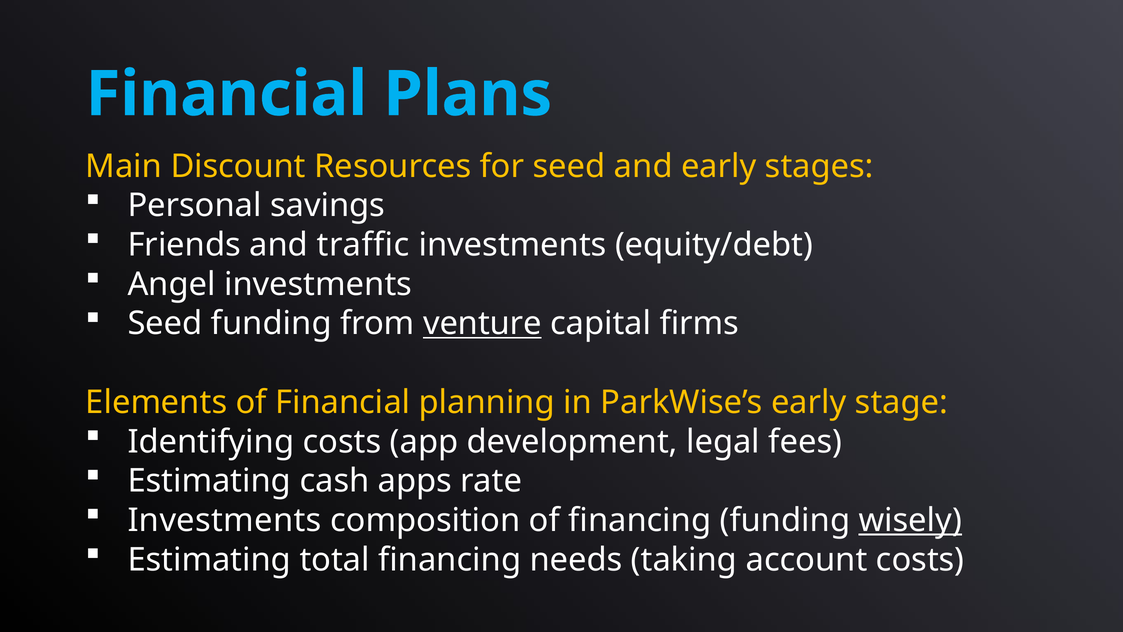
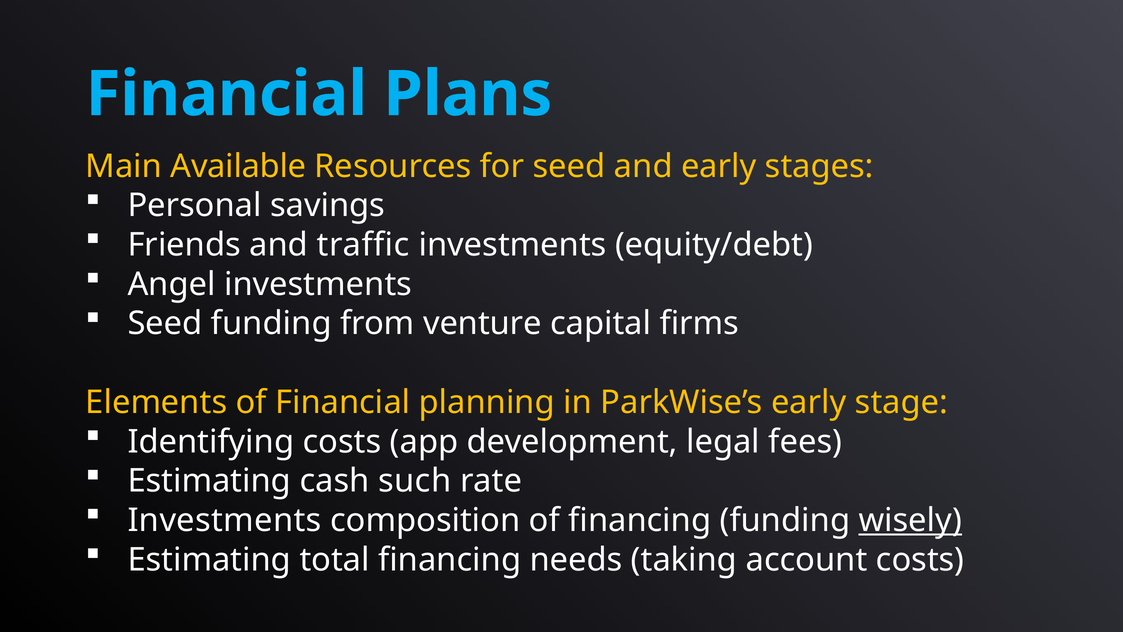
Discount: Discount -> Available
venture underline: present -> none
apps: apps -> such
